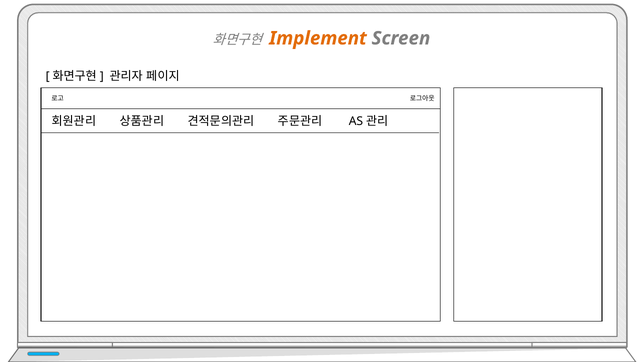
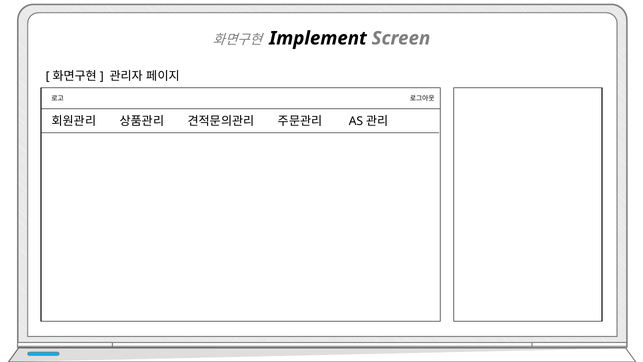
Implement colour: orange -> black
